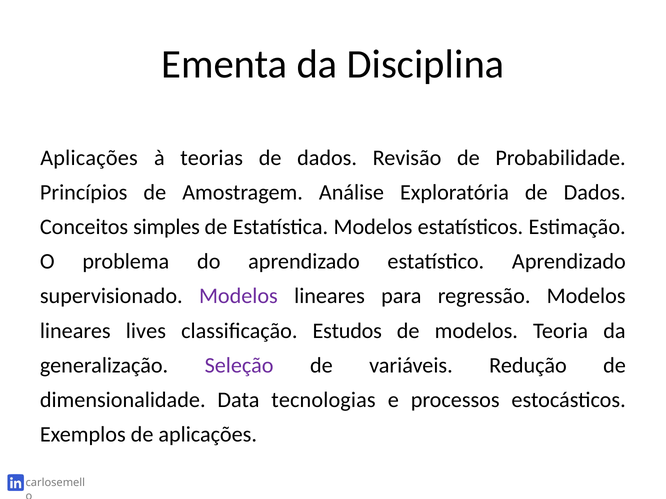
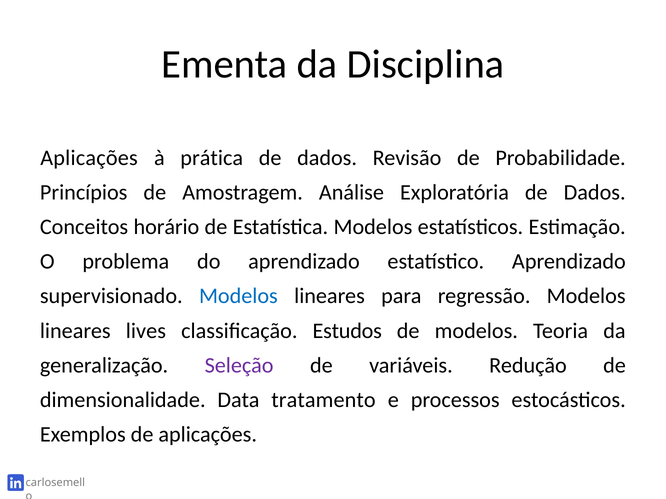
teorias: teorias -> prática
simples: simples -> horário
Modelos at (238, 296) colour: purple -> blue
tecnologias: tecnologias -> tratamento
